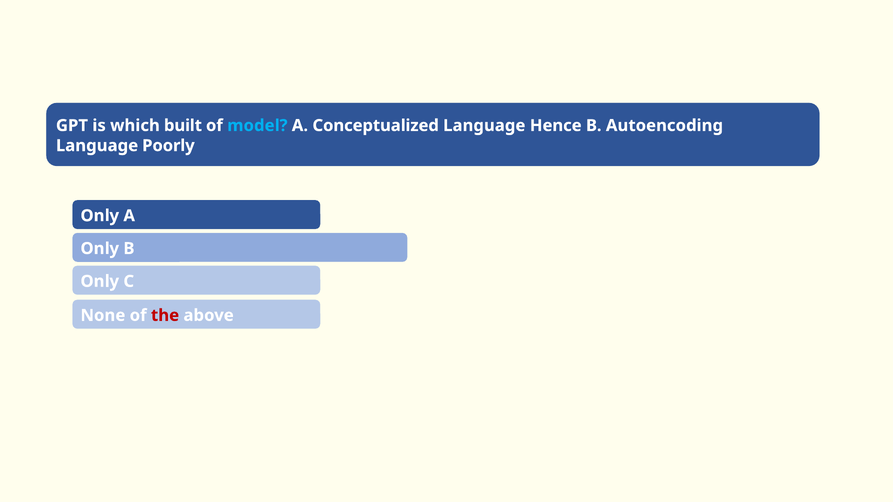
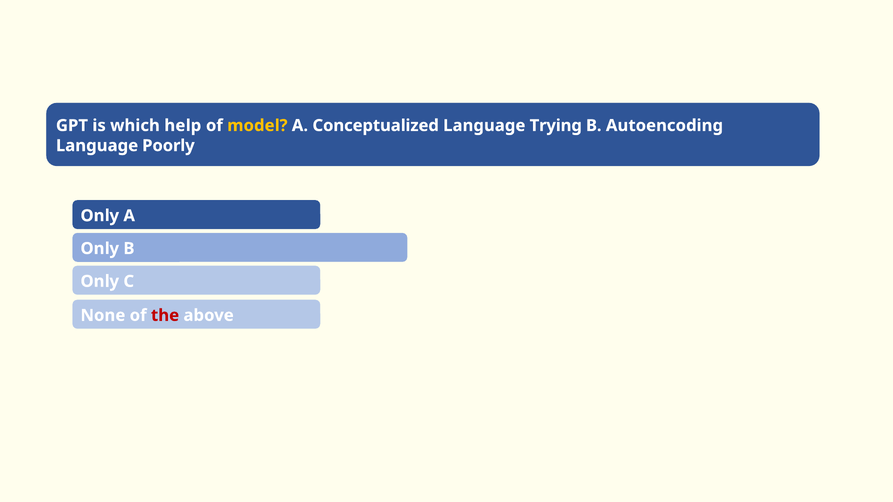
built: built -> help
model colour: light blue -> yellow
Hence: Hence -> Trying
